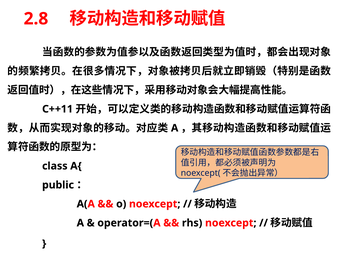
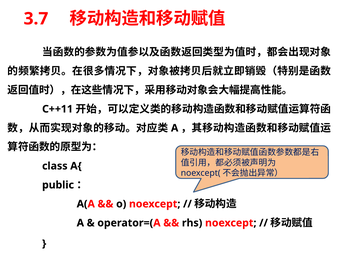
2.8: 2.8 -> 3.7
